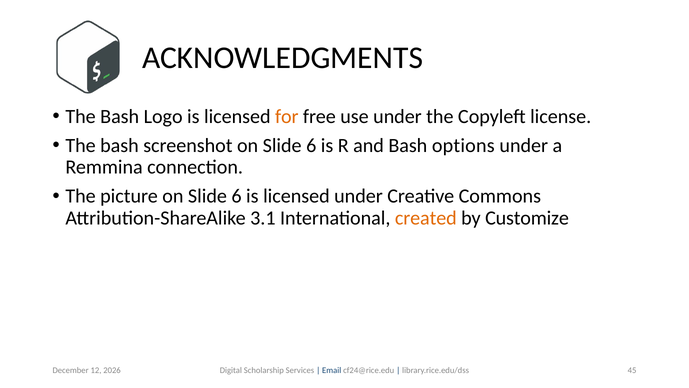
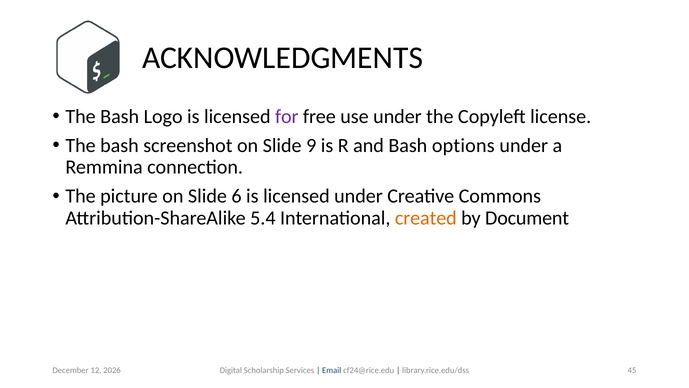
for colour: orange -> purple
screenshot on Slide 6: 6 -> 9
3.1: 3.1 -> 5.4
Customize: Customize -> Document
